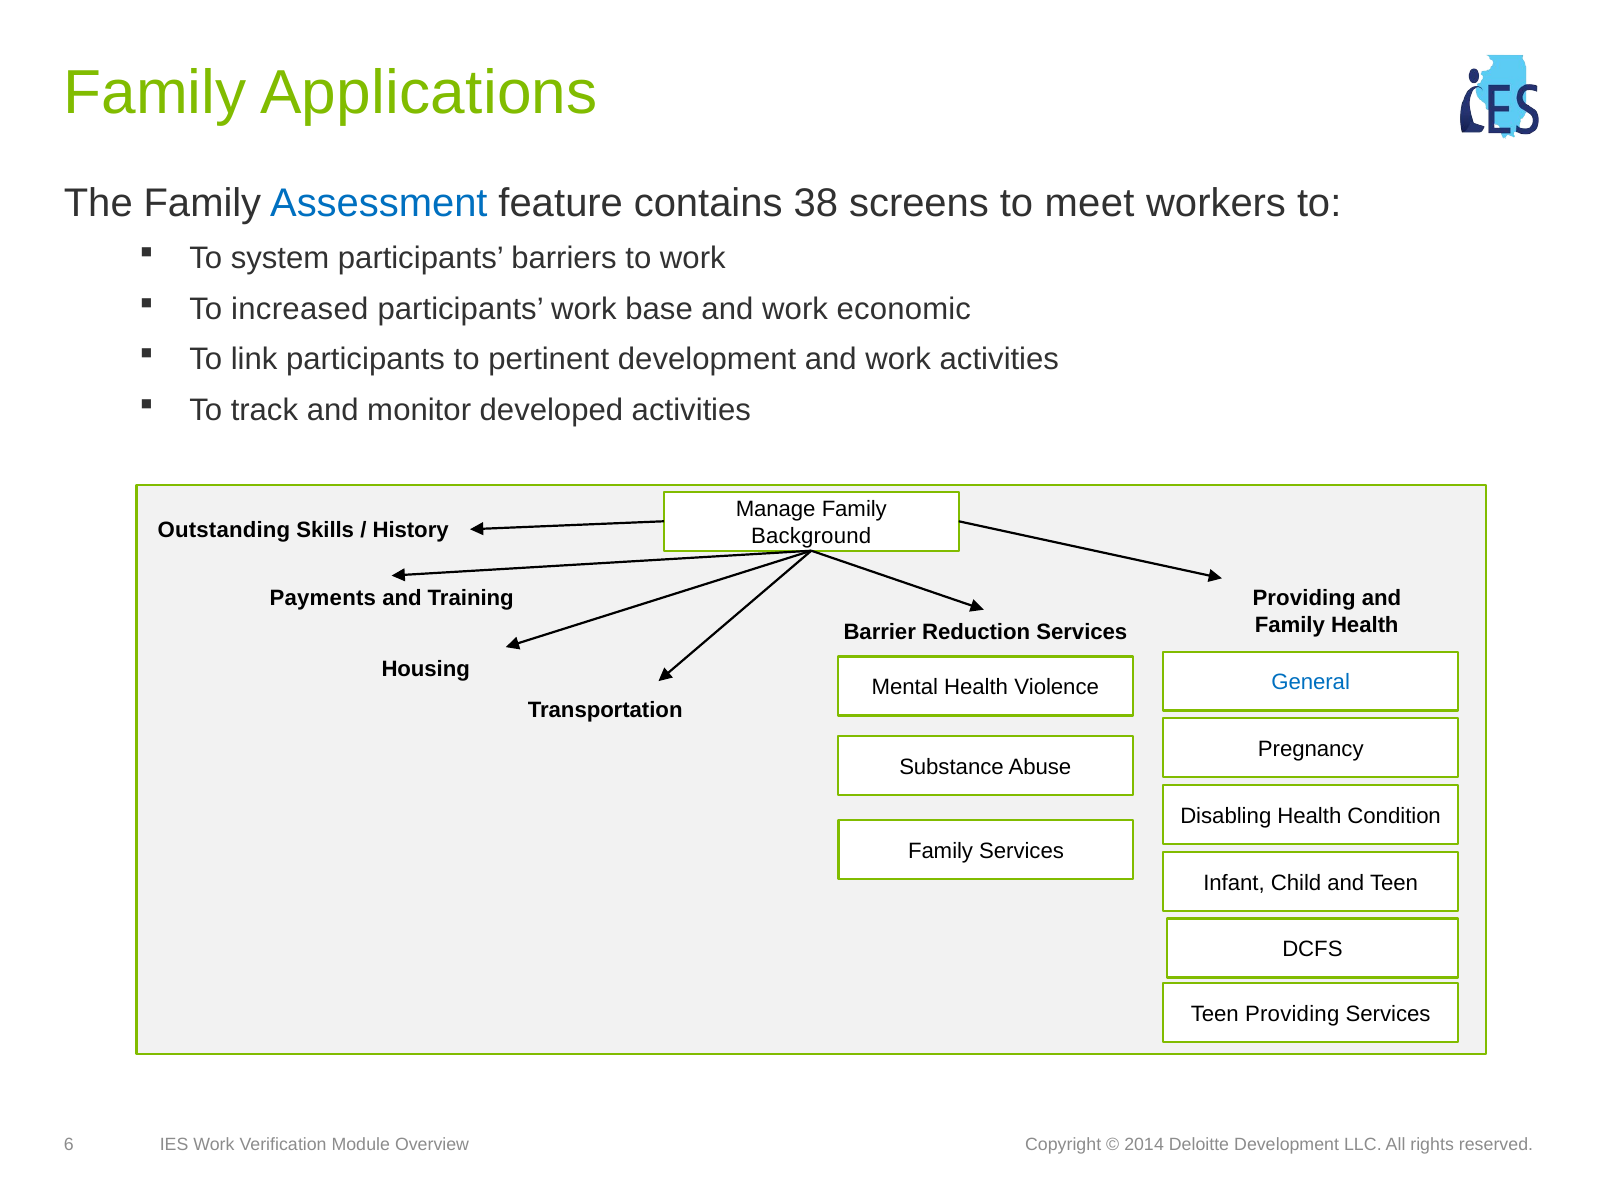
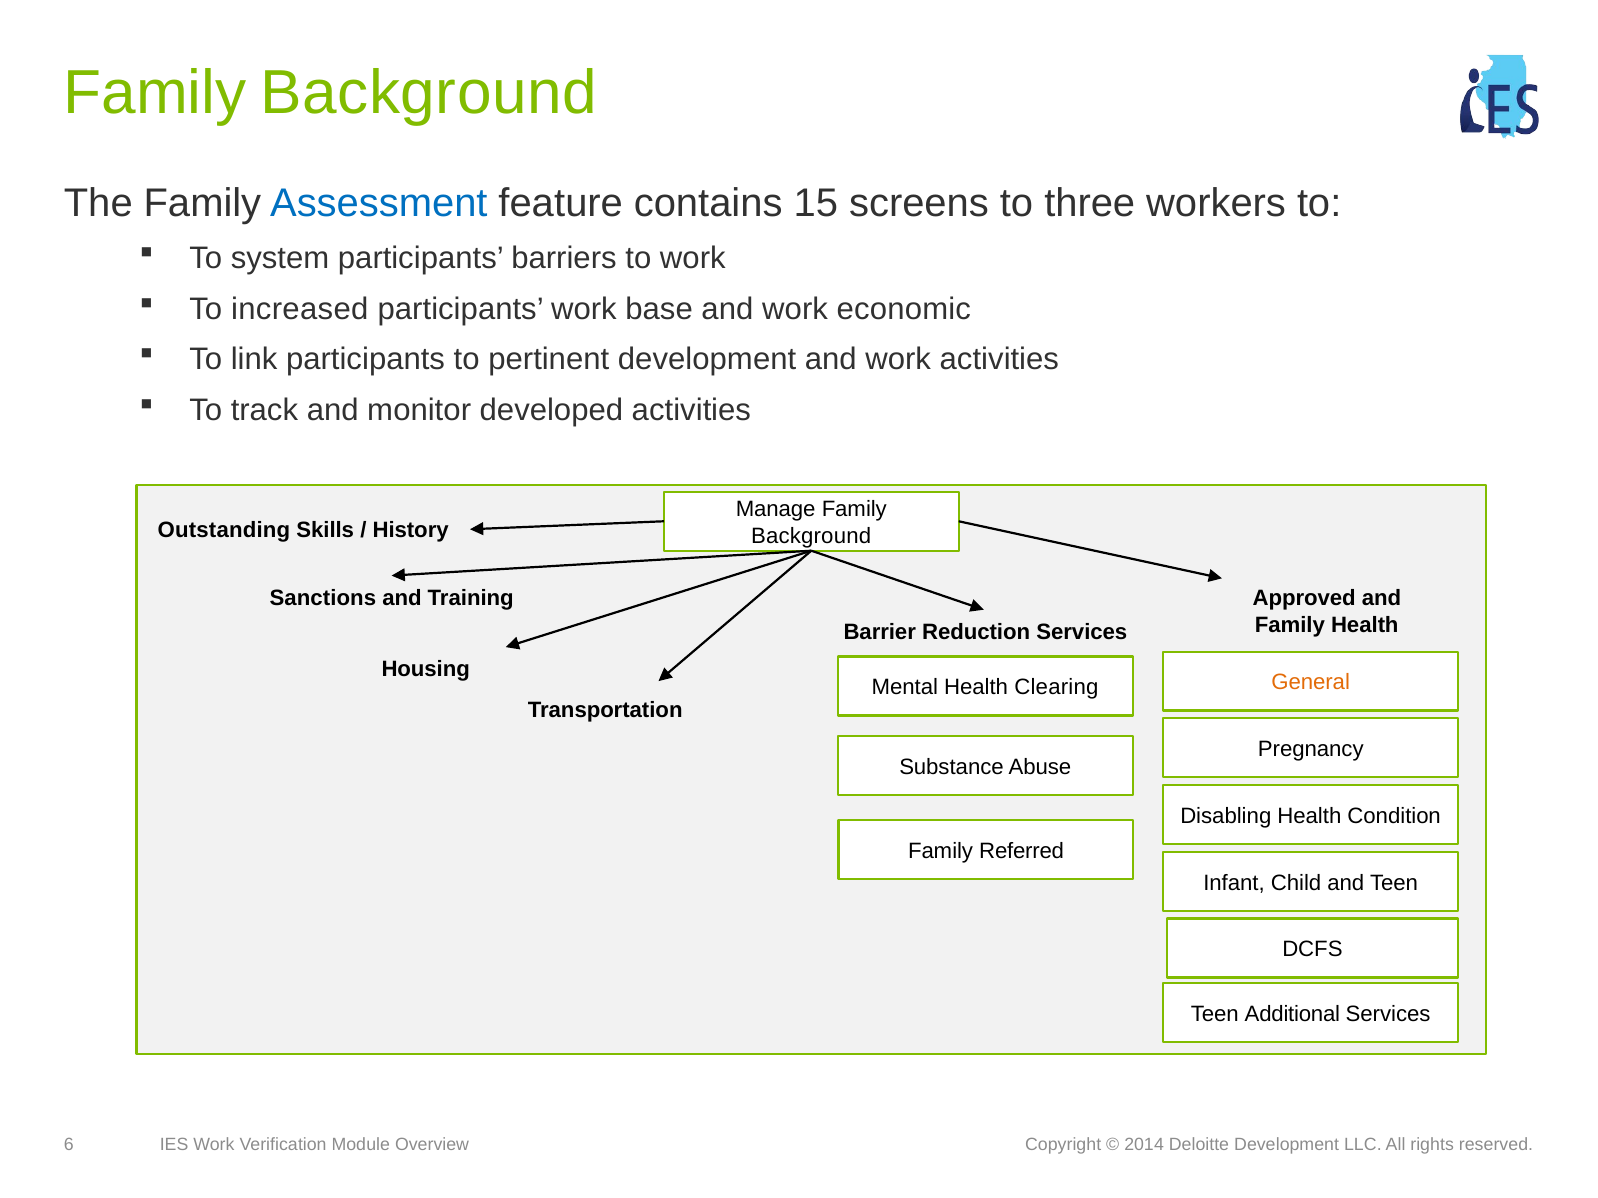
Applications at (429, 93): Applications -> Background
38: 38 -> 15
meet: meet -> three
Payments: Payments -> Sanctions
Training Providing: Providing -> Approved
General colour: blue -> orange
Violence: Violence -> Clearing
Family Services: Services -> Referred
Teen Providing: Providing -> Additional
